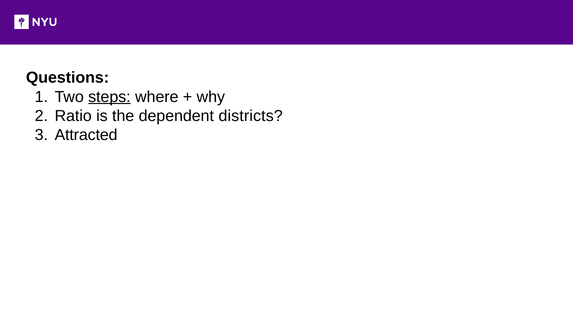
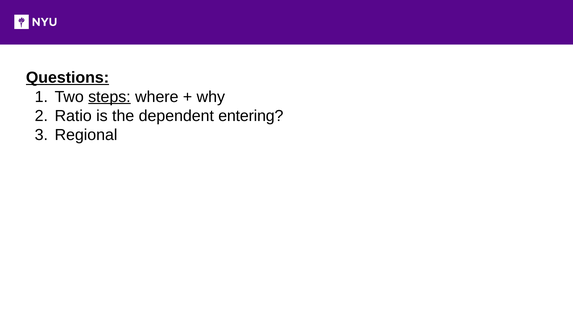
Questions underline: none -> present
districts: districts -> entering
Attracted: Attracted -> Regional
